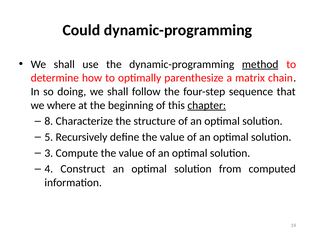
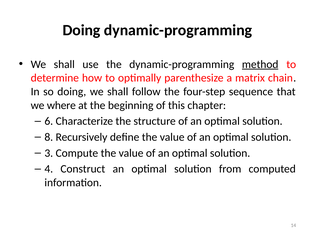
Could at (81, 30): Could -> Doing
chapter underline: present -> none
8: 8 -> 6
5: 5 -> 8
